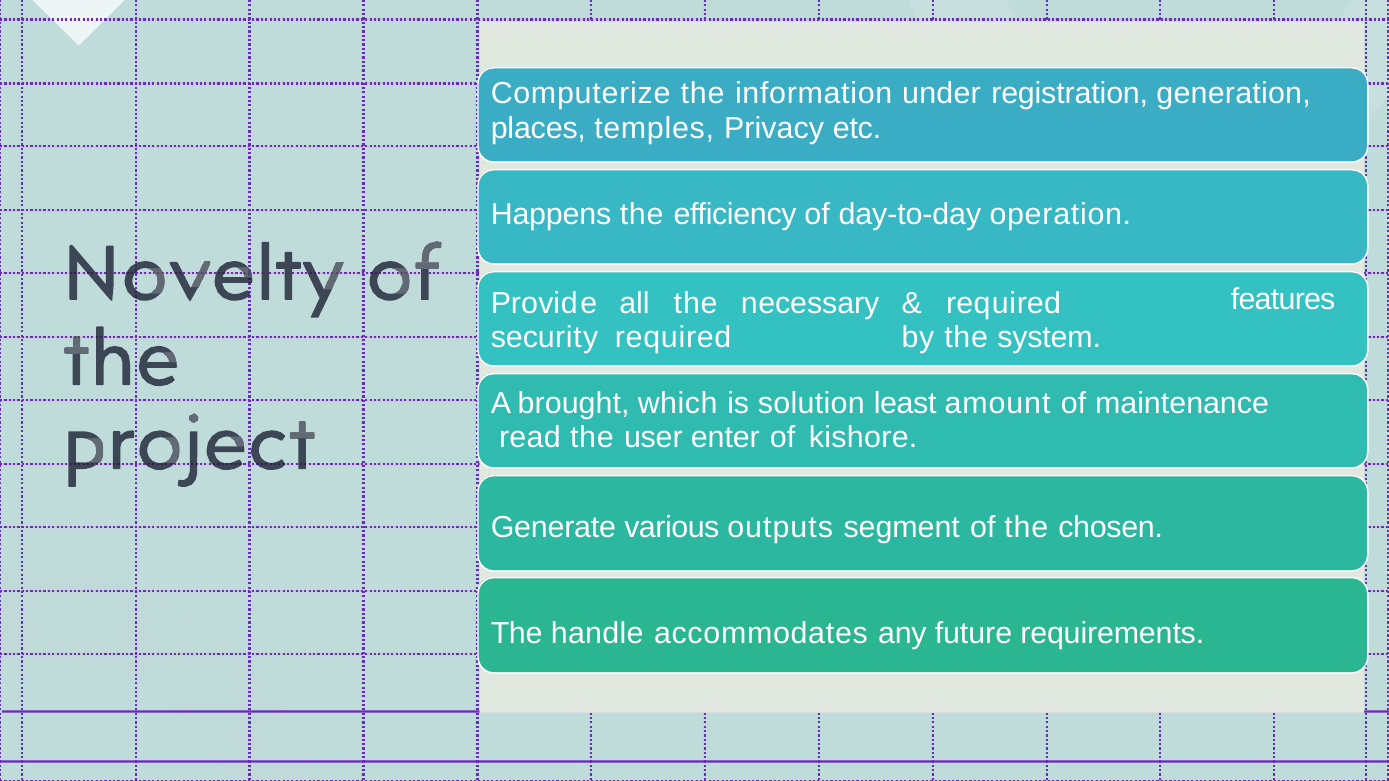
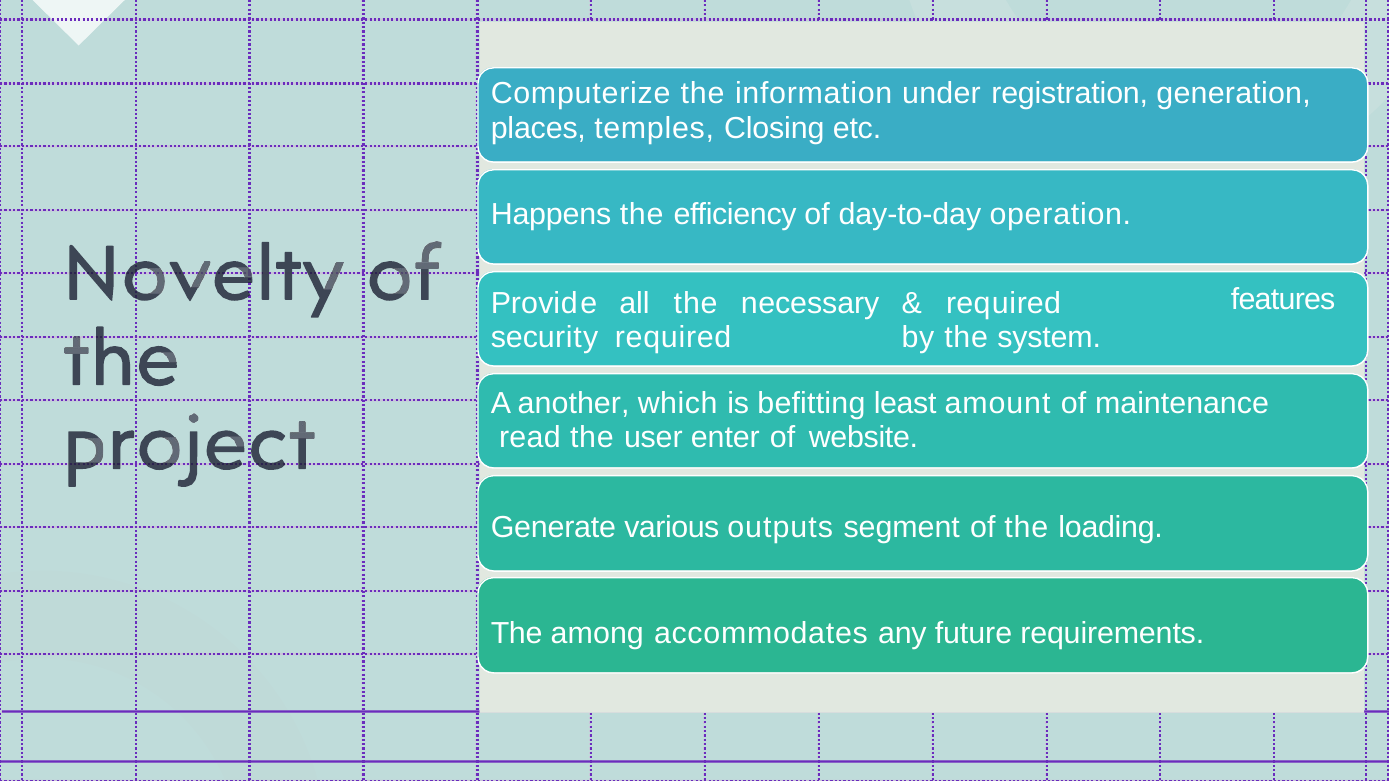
Privacy: Privacy -> Closing
brought: brought -> another
solution: solution -> befitting
kishore: kishore -> website
chosen: chosen -> loading
handle: handle -> among
